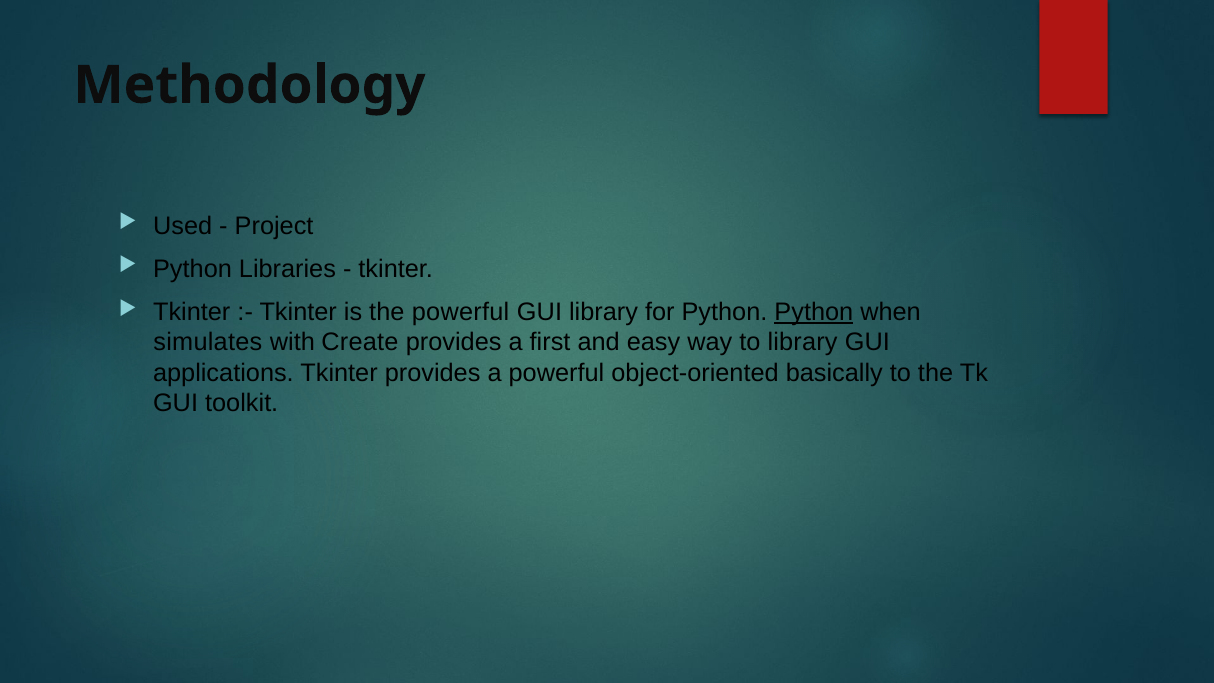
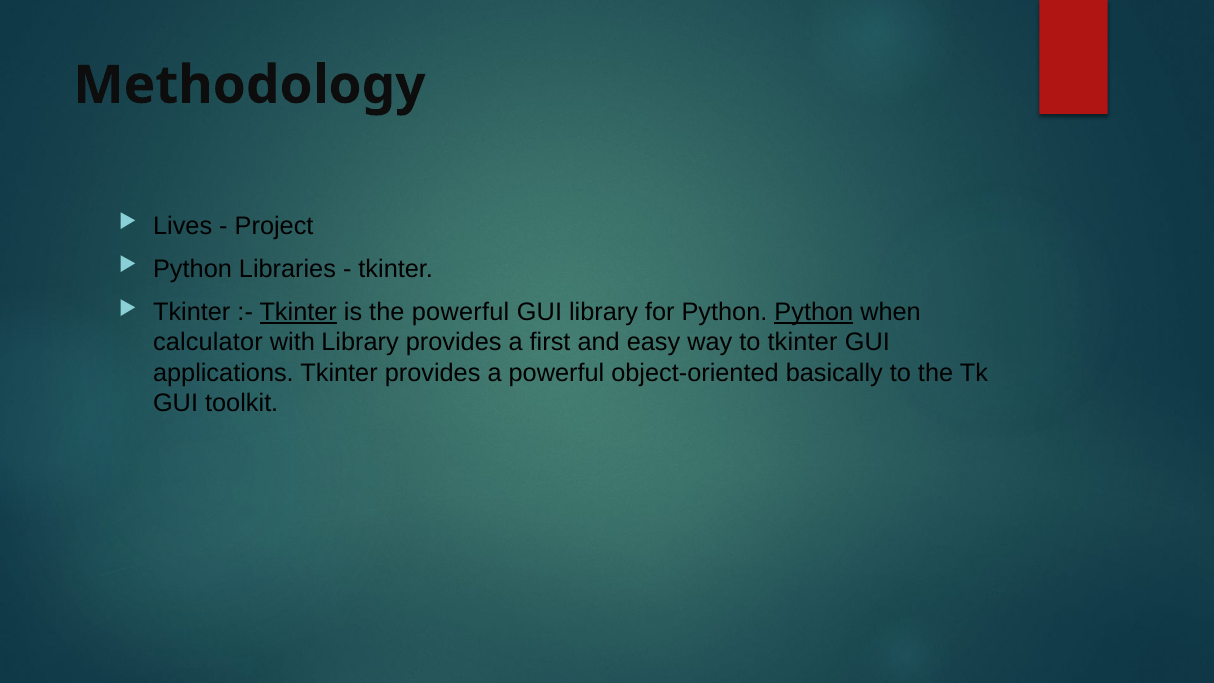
Used: Used -> Lives
Tkinter at (298, 312) underline: none -> present
simulates: simulates -> calculator
with Create: Create -> Library
to library: library -> tkinter
